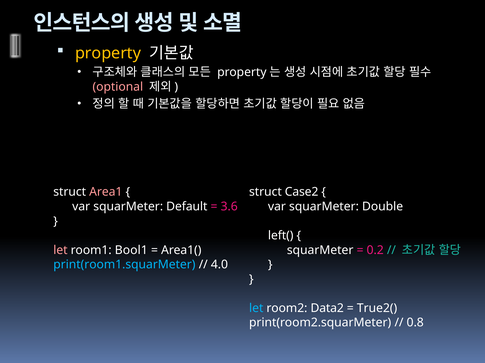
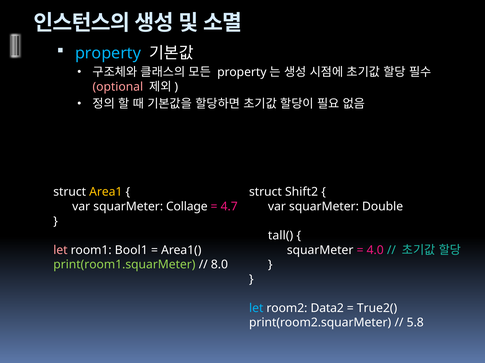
property colour: yellow -> light blue
Area1 colour: pink -> yellow
Case2: Case2 -> Shift2
Default: Default -> Collage
3.6: 3.6 -> 4.7
left(: left( -> tall(
0.2: 0.2 -> 4.0
print(room1.squarMeter colour: light blue -> light green
4.0: 4.0 -> 8.0
0.8: 0.8 -> 5.8
